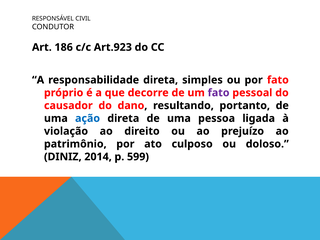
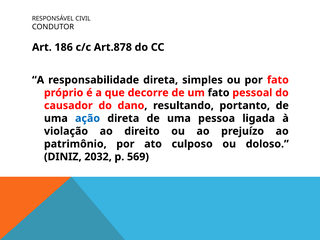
Art.923: Art.923 -> Art.878
fato at (219, 93) colour: purple -> black
2014: 2014 -> 2032
599: 599 -> 569
